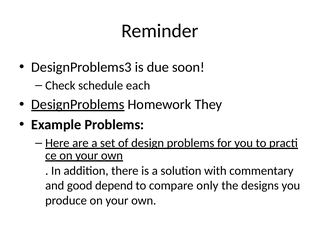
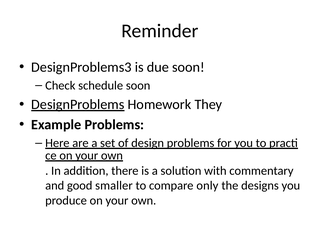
schedule each: each -> soon
depend: depend -> smaller
